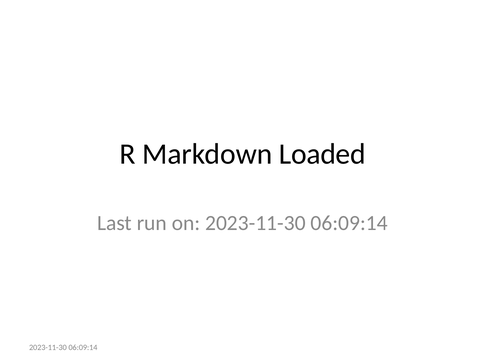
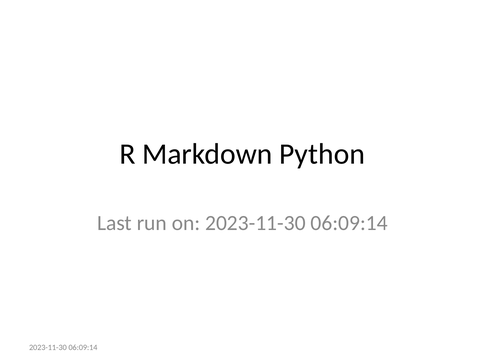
Loaded: Loaded -> Python
